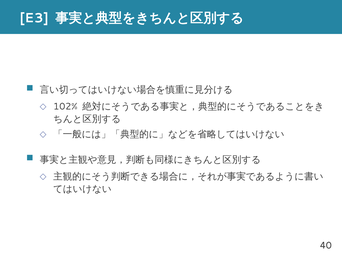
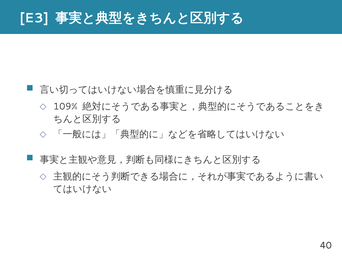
102%: 102% -> 109%
